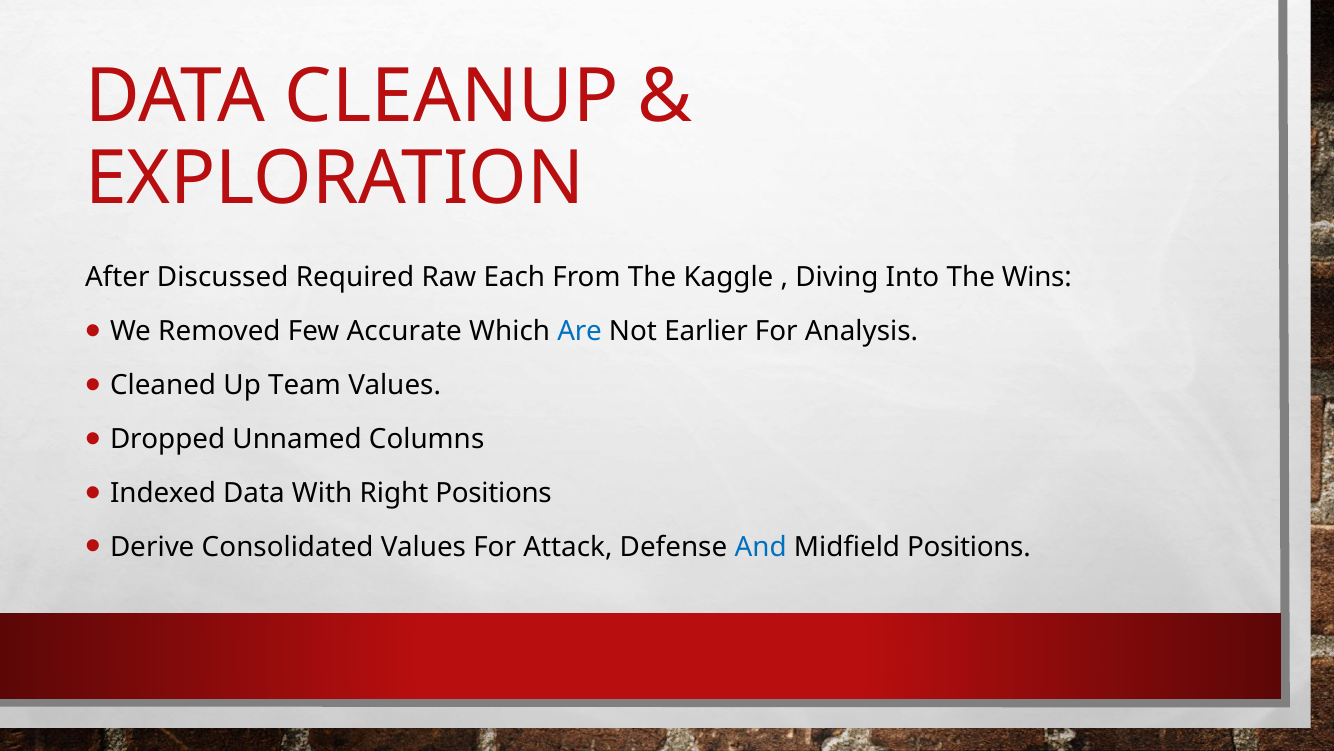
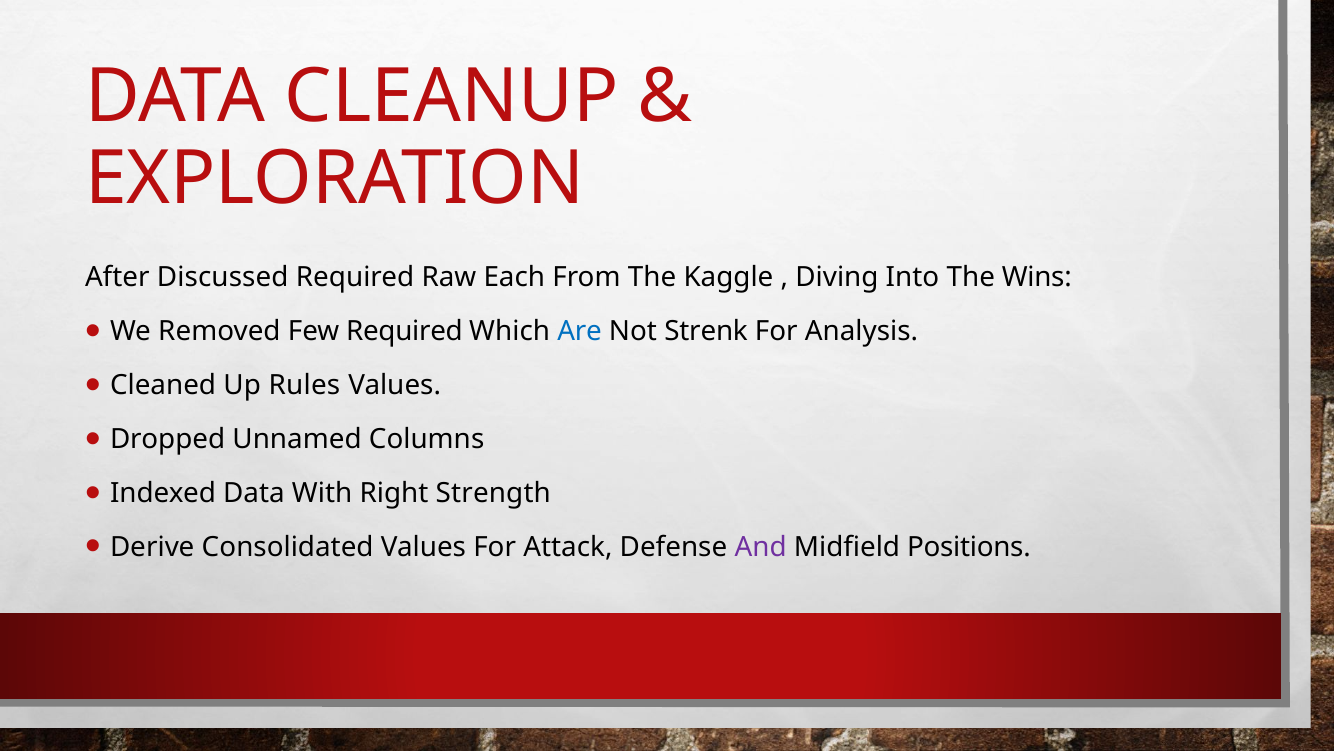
Few Accurate: Accurate -> Required
Earlier: Earlier -> Strenk
Team: Team -> Rules
Right Positions: Positions -> Strength
And colour: blue -> purple
